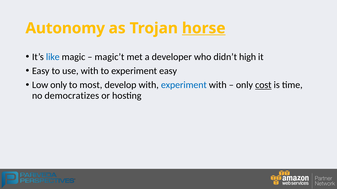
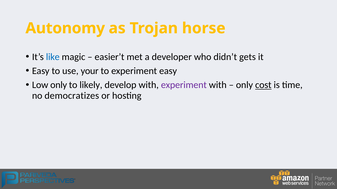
horse underline: present -> none
magic’t: magic’t -> easier’t
high: high -> gets
use with: with -> your
most: most -> likely
experiment at (184, 85) colour: blue -> purple
